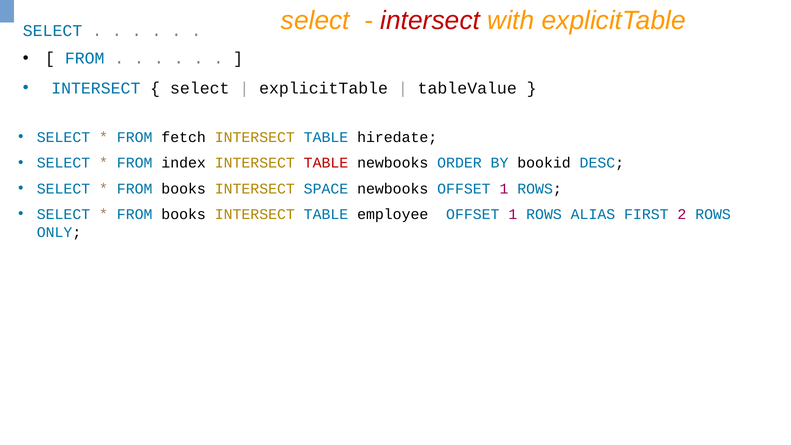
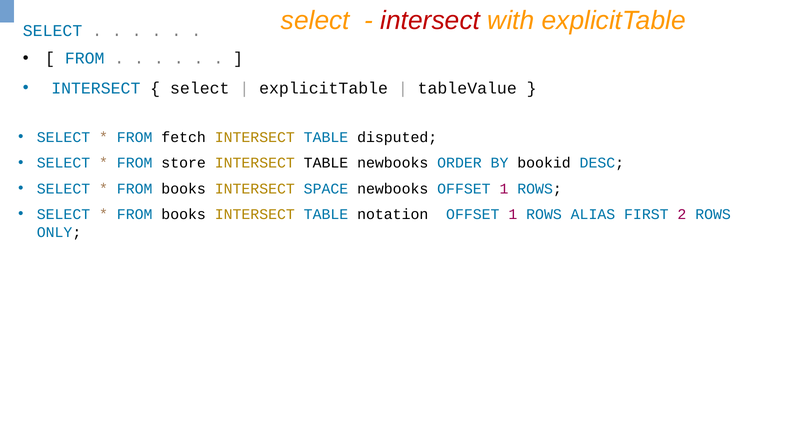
hiredate: hiredate -> disputed
index: index -> store
TABLE at (326, 163) colour: red -> black
employee: employee -> notation
